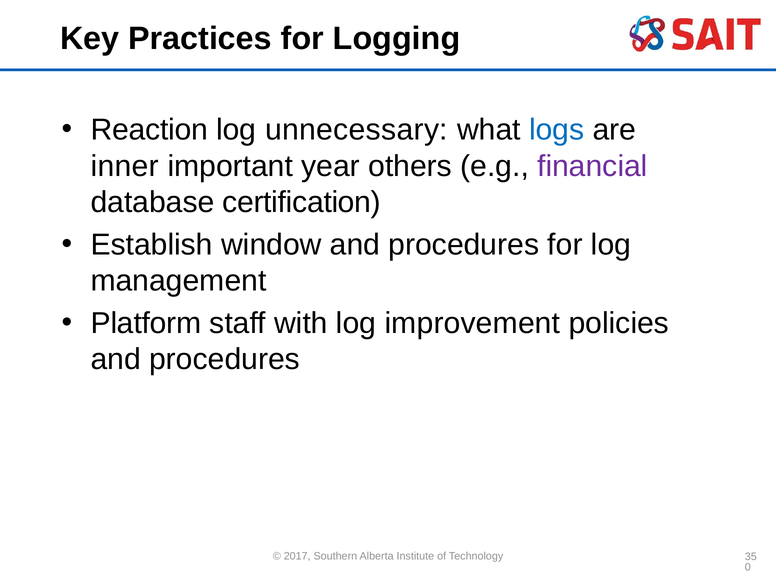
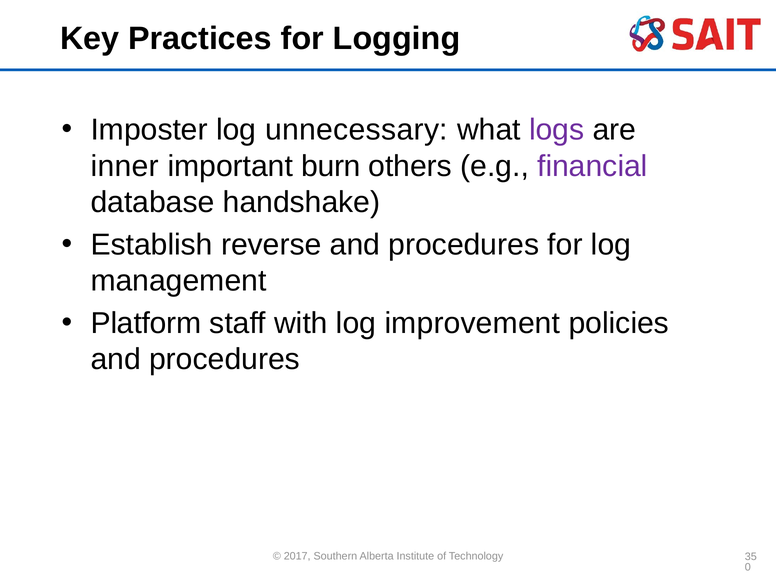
Reaction: Reaction -> Imposter
logs colour: blue -> purple
year: year -> burn
certification: certification -> handshake
window: window -> reverse
